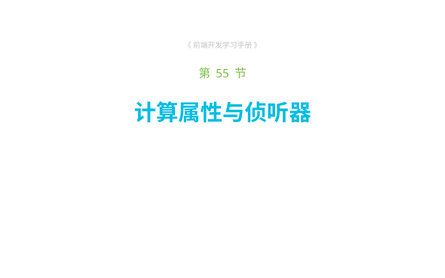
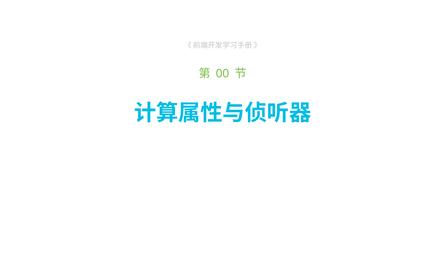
55: 55 -> 00
